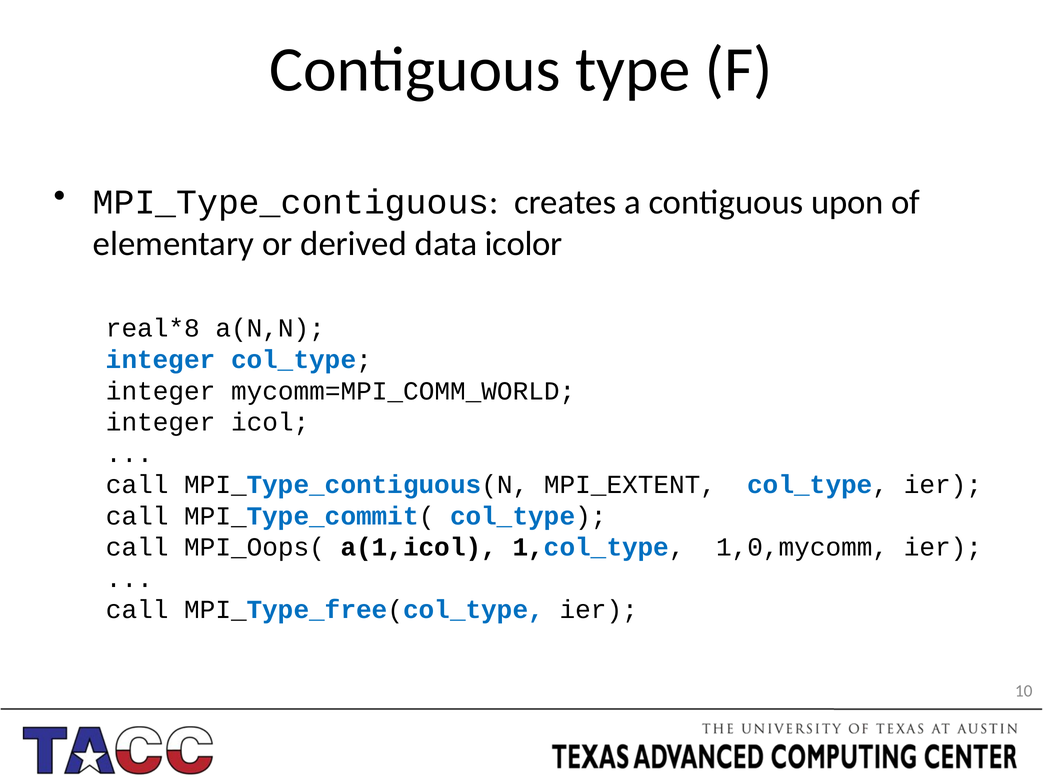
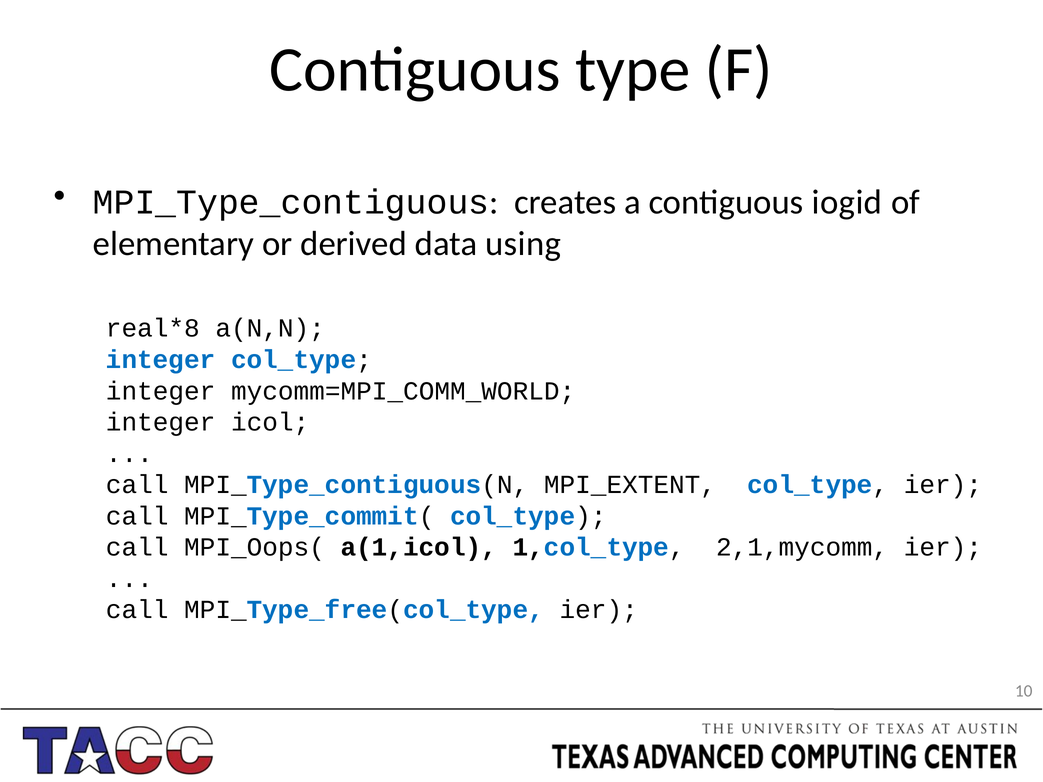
upon: upon -> iogid
icolor: icolor -> using
1,0,mycomm: 1,0,mycomm -> 2,1,mycomm
